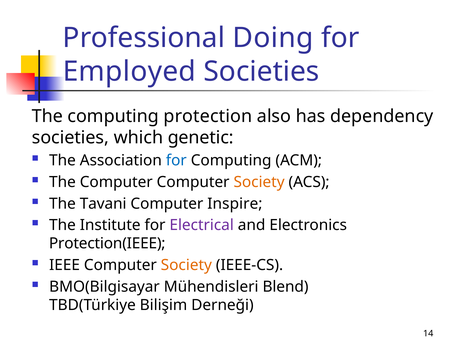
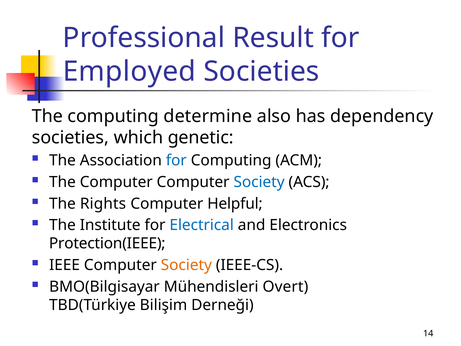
Doing: Doing -> Result
protection: protection -> determine
Society at (259, 182) colour: orange -> blue
Tavani: Tavani -> Rights
Inspire: Inspire -> Helpful
Electrical colour: purple -> blue
Blend: Blend -> Overt
